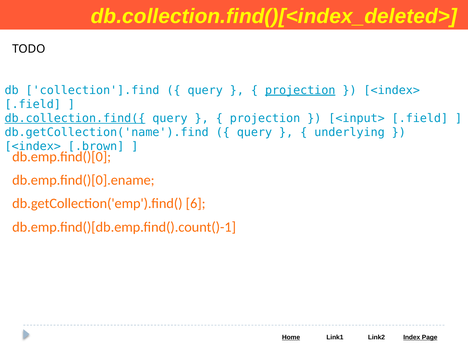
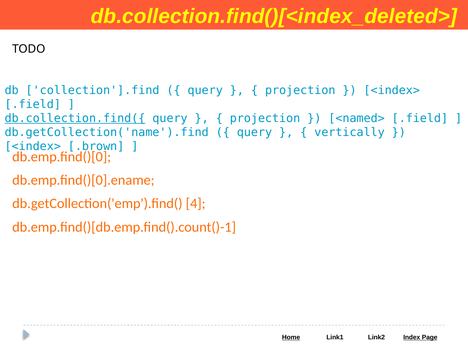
projection at (300, 90) underline: present -> none
<input>: <input> -> <named>
underlying: underlying -> vertically
6: 6 -> 4
